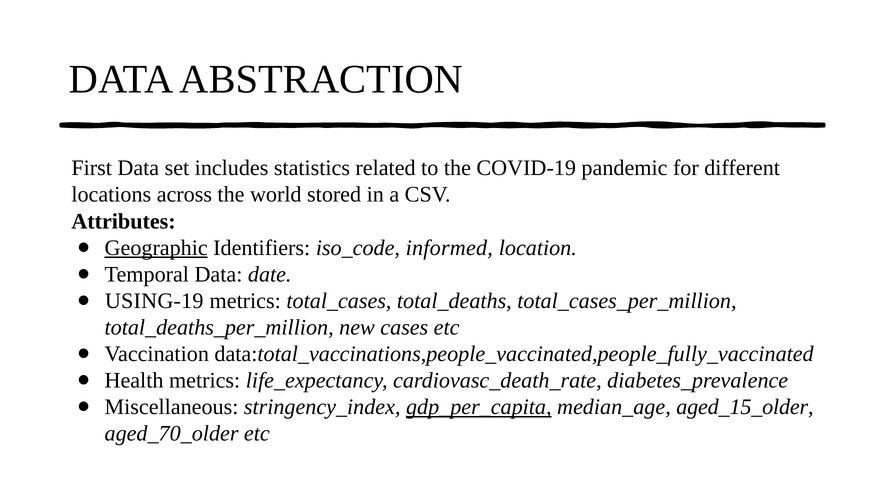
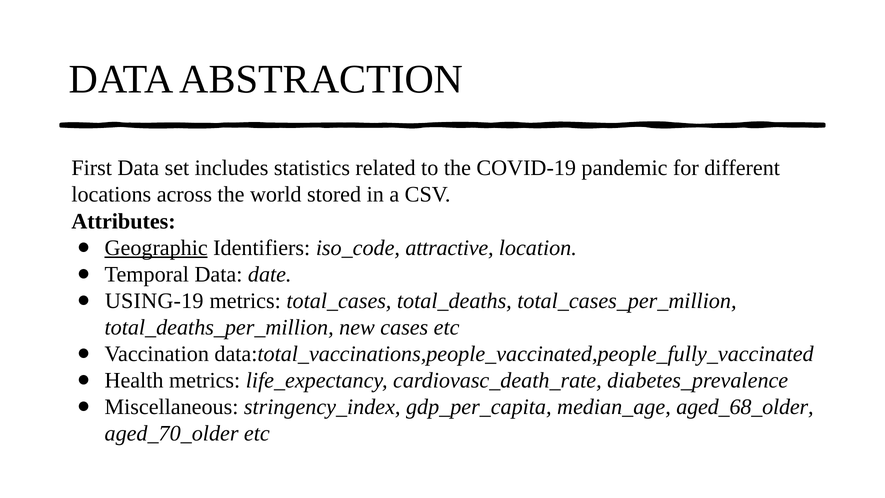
informed: informed -> attractive
gdp_per_capita underline: present -> none
aged_15_older: aged_15_older -> aged_68_older
